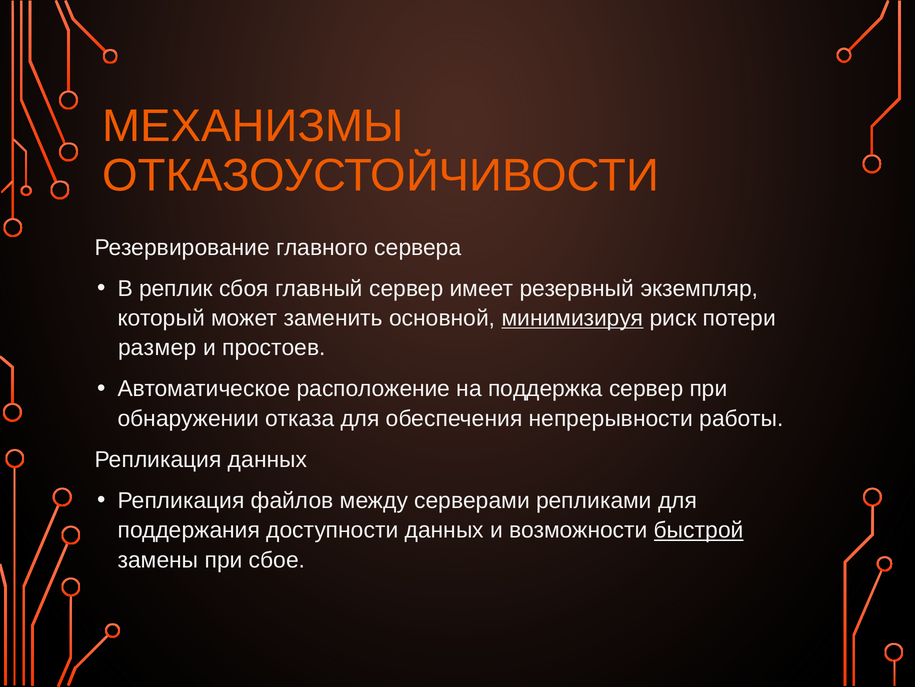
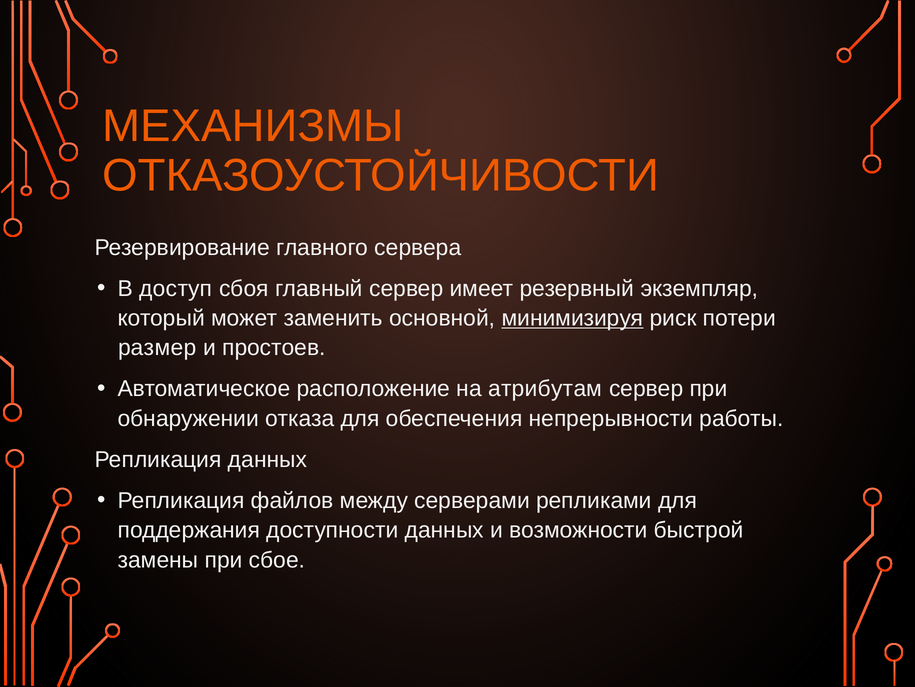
реплик: реплик -> доступ
поддержка: поддержка -> атрибутам
быстрой underline: present -> none
